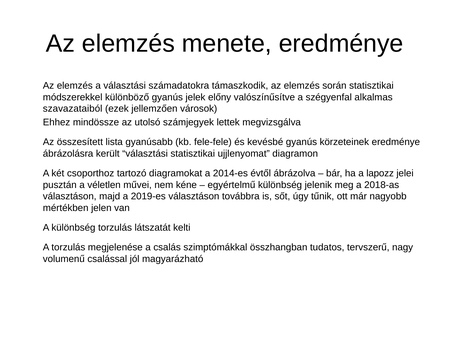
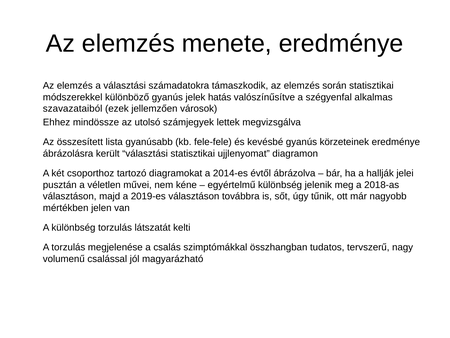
előny: előny -> hatás
lapozz: lapozz -> hallják
